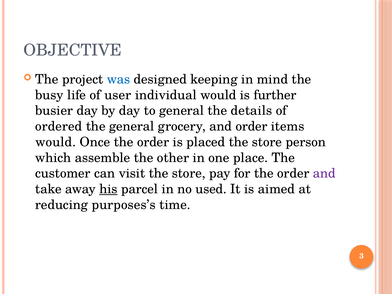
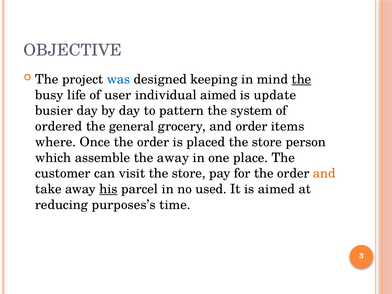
the at (301, 79) underline: none -> present
individual would: would -> aimed
further: further -> update
to general: general -> pattern
details: details -> system
would at (56, 142): would -> where
the other: other -> away
and at (324, 173) colour: purple -> orange
